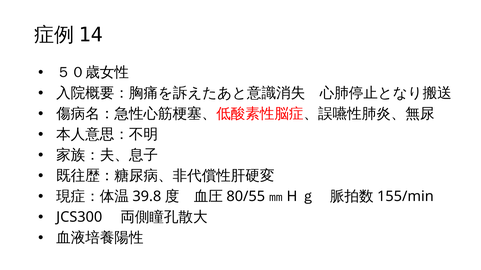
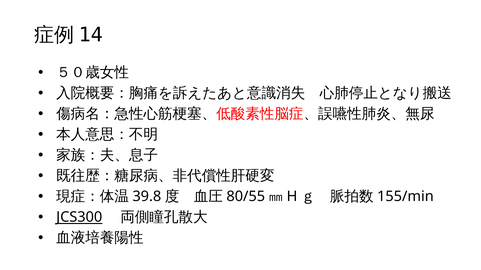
JCS300 underline: none -> present
